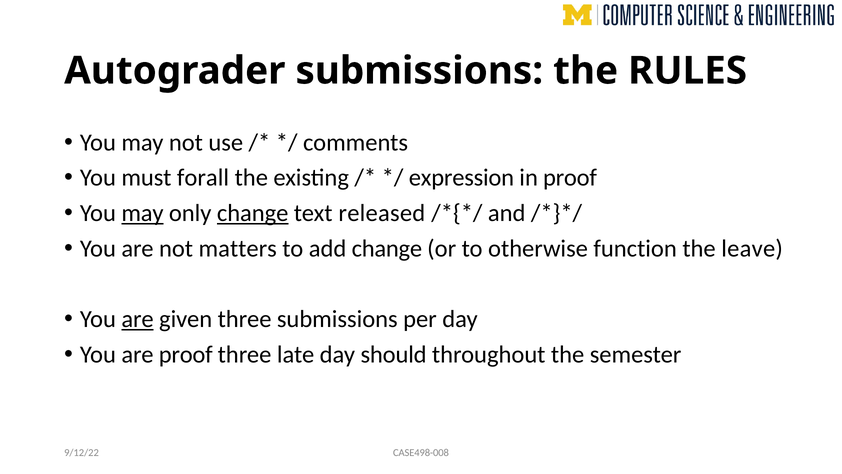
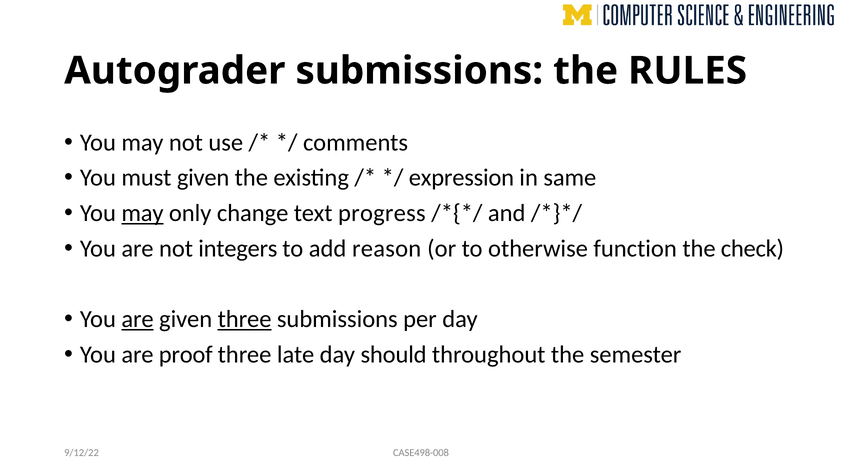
must forall: forall -> given
in proof: proof -> same
change at (253, 213) underline: present -> none
released: released -> progress
matters: matters -> integers
add change: change -> reason
leave: leave -> check
three at (245, 319) underline: none -> present
